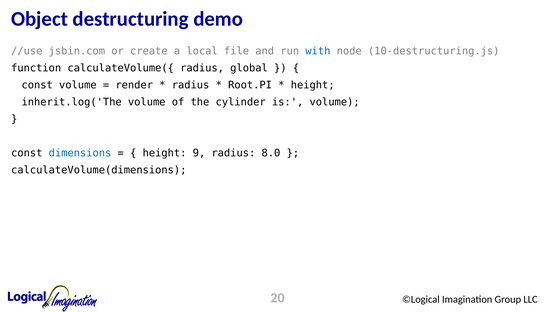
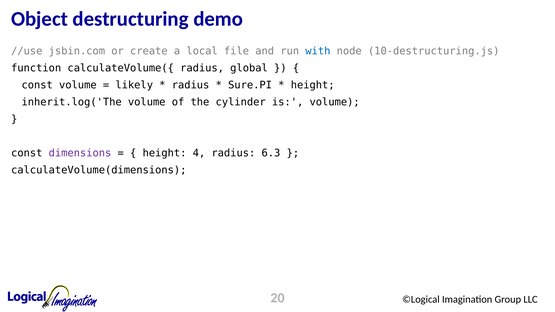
render: render -> likely
Root.PI: Root.PI -> Sure.PI
dimensions colour: blue -> purple
9: 9 -> 4
8.0: 8.0 -> 6.3
